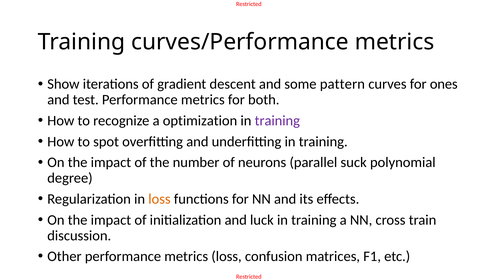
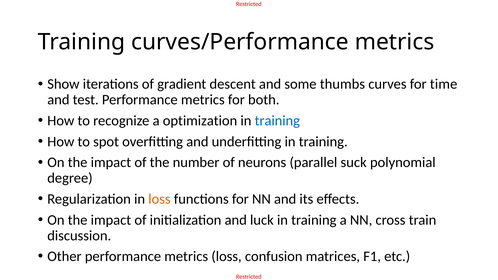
pattern: pattern -> thumbs
ones: ones -> time
training at (277, 121) colour: purple -> blue
